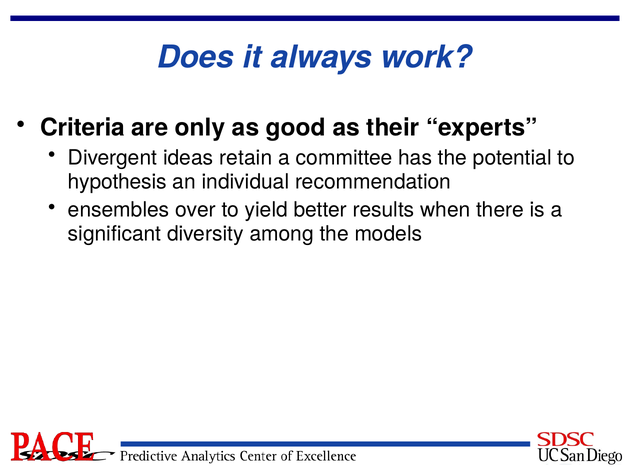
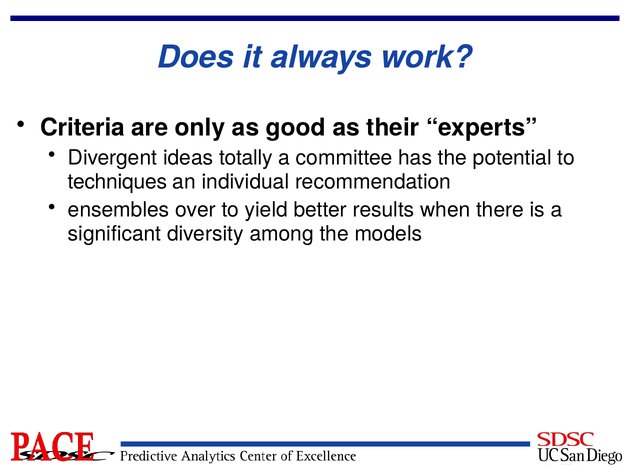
retain: retain -> totally
hypothesis: hypothesis -> techniques
